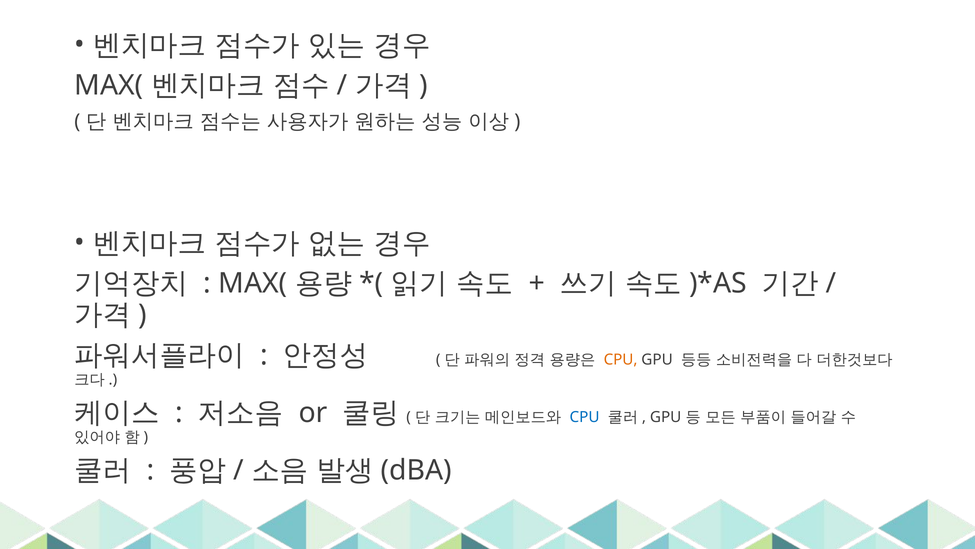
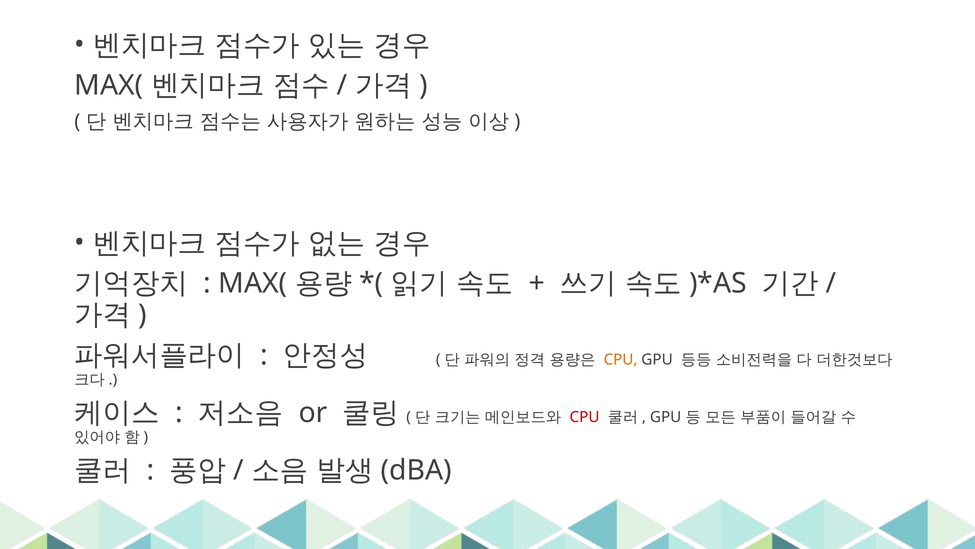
CPU at (585, 417) colour: blue -> red
